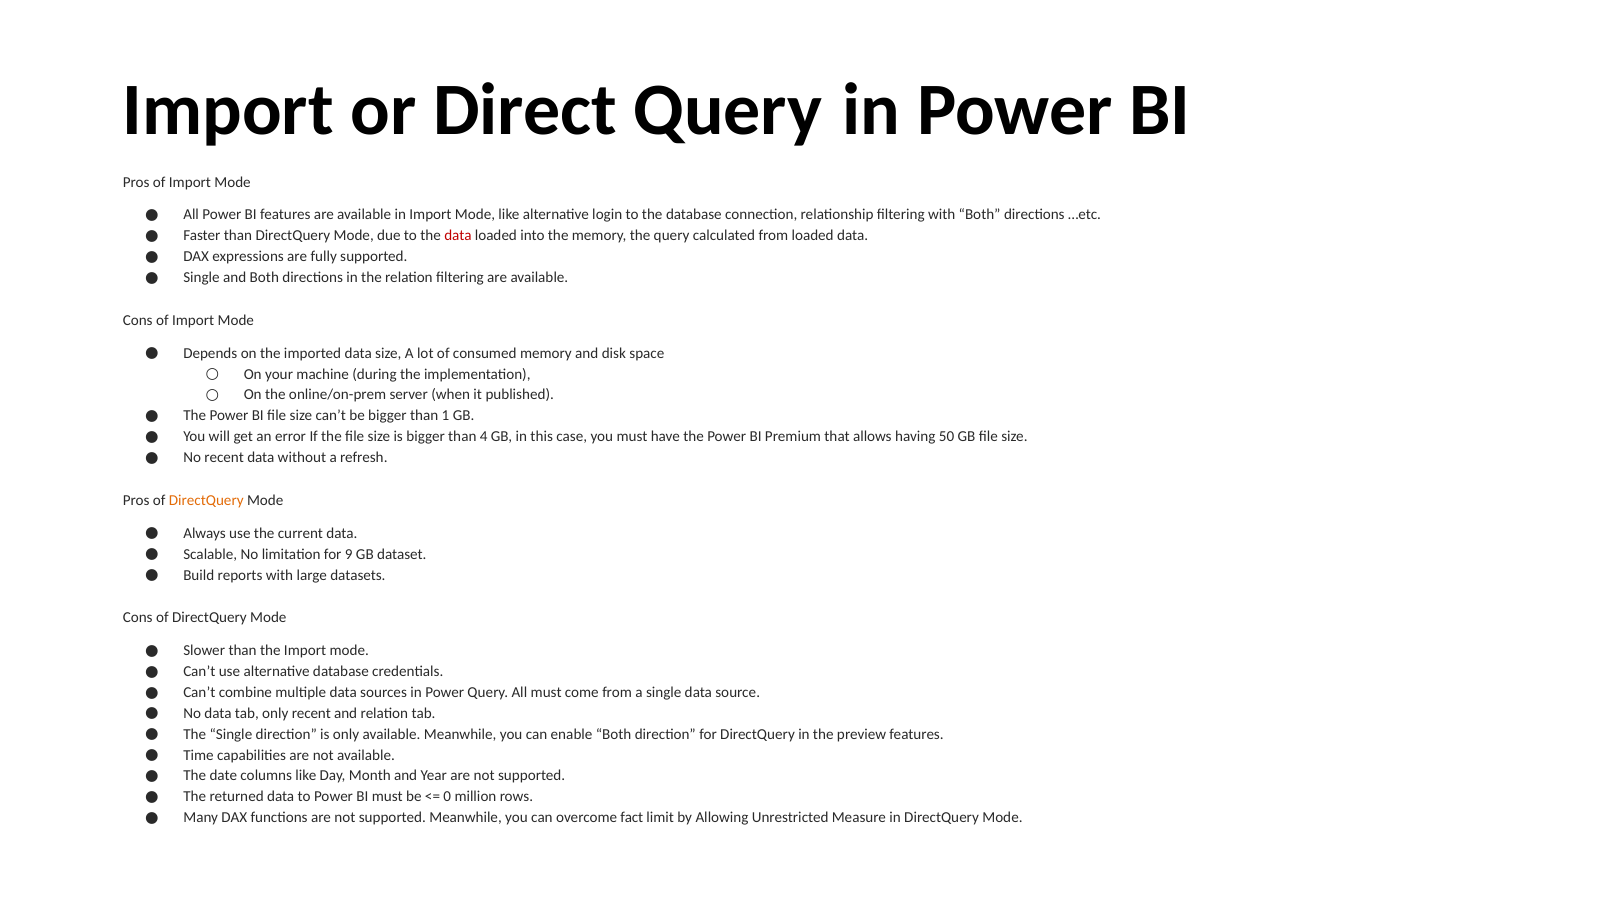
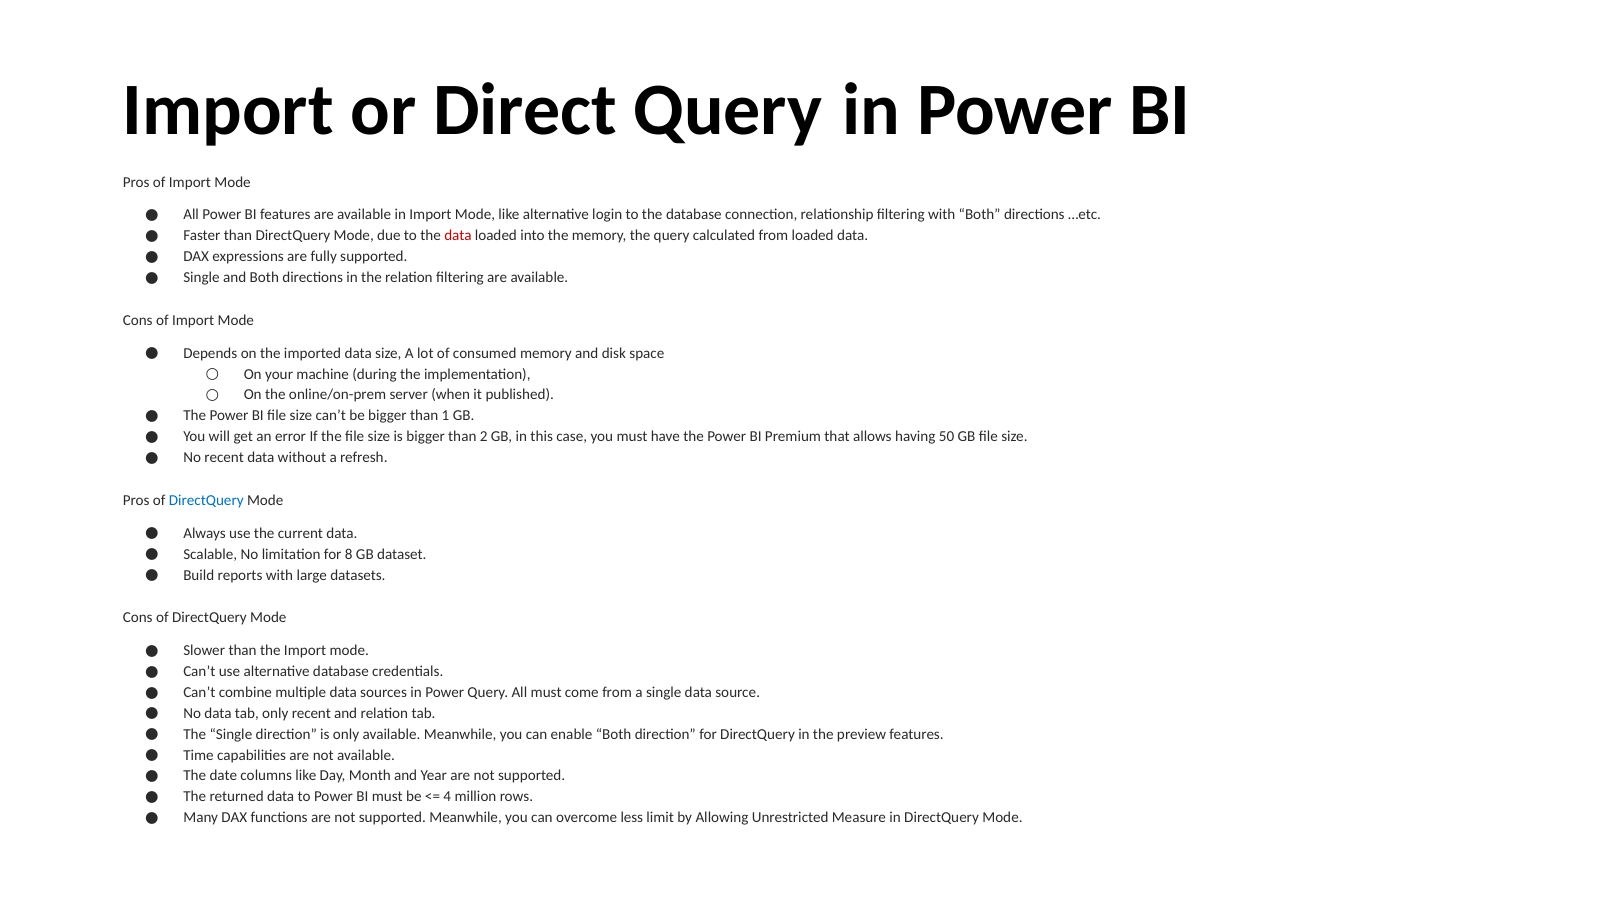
4: 4 -> 2
DirectQuery at (206, 500) colour: orange -> blue
9: 9 -> 8
0: 0 -> 4
fact: fact -> less
